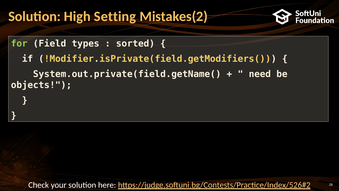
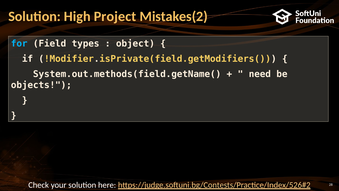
Setting: Setting -> Project
for colour: light green -> light blue
sorted: sorted -> object
System.out.private(field.getName(: System.out.private(field.getName( -> System.out.methods(field.getName(
